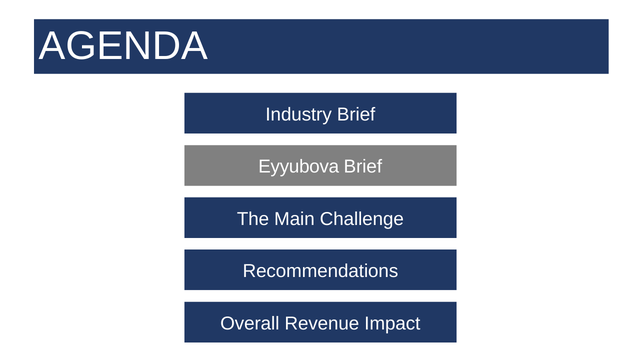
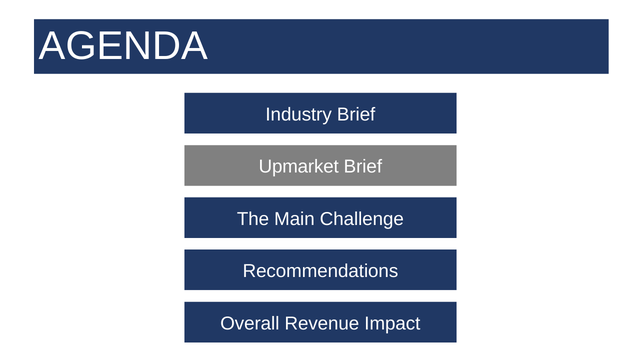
Eyyubova: Eyyubova -> Upmarket
